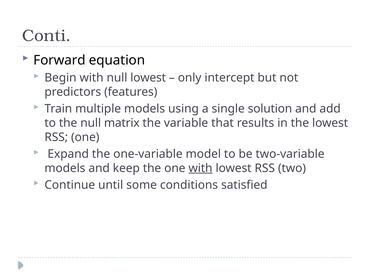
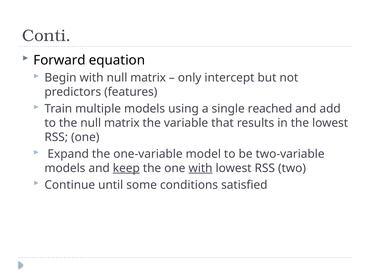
with null lowest: lowest -> matrix
solution: solution -> reached
keep underline: none -> present
